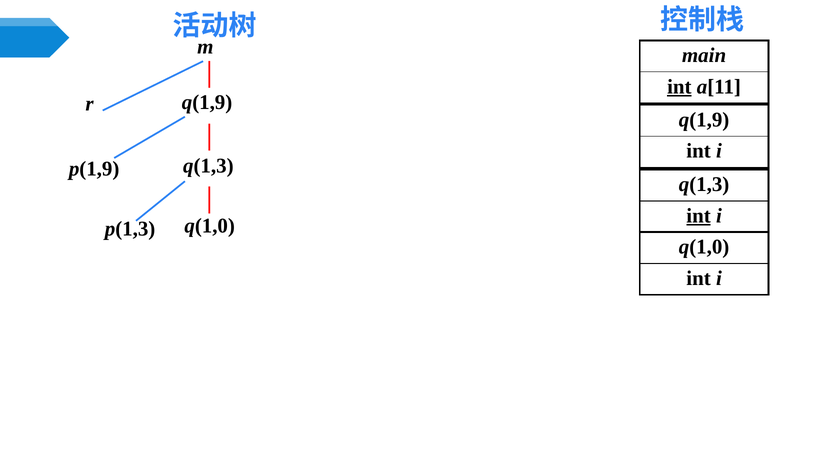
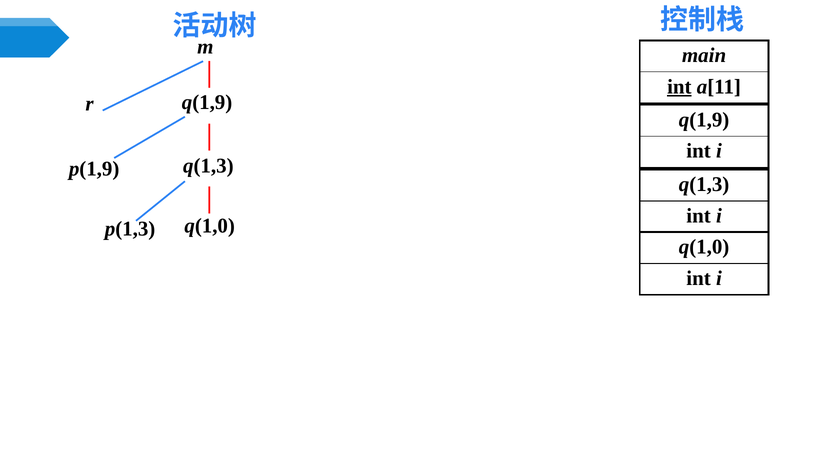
int at (699, 216) underline: present -> none
